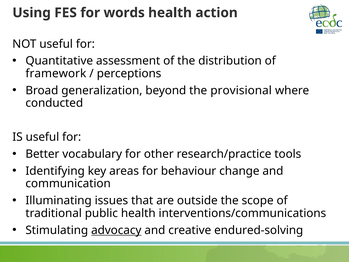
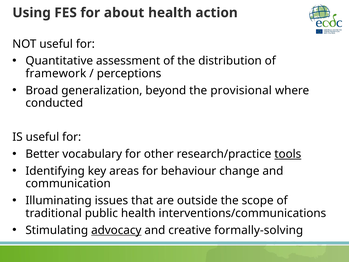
words: words -> about
tools underline: none -> present
endured-solving: endured-solving -> formally-solving
